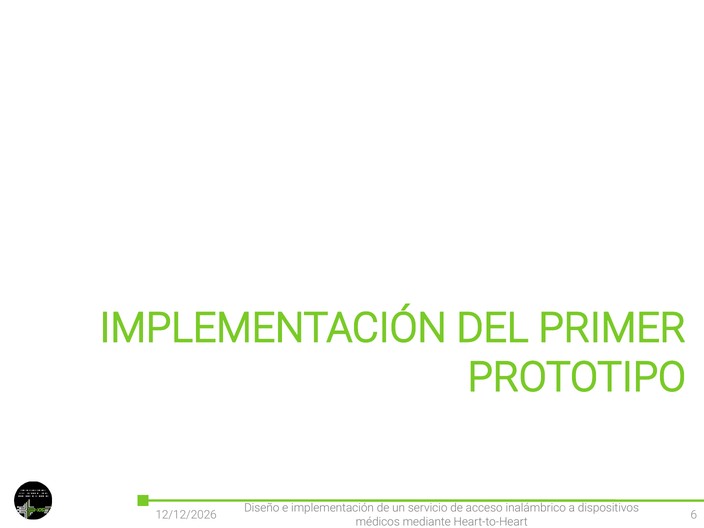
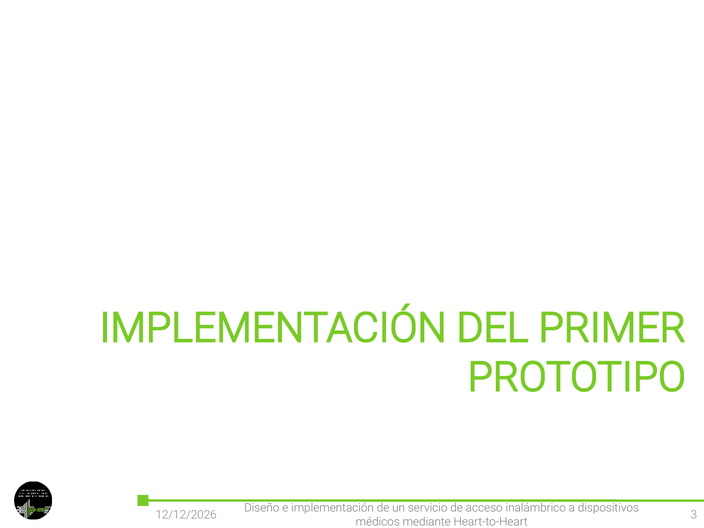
6: 6 -> 3
